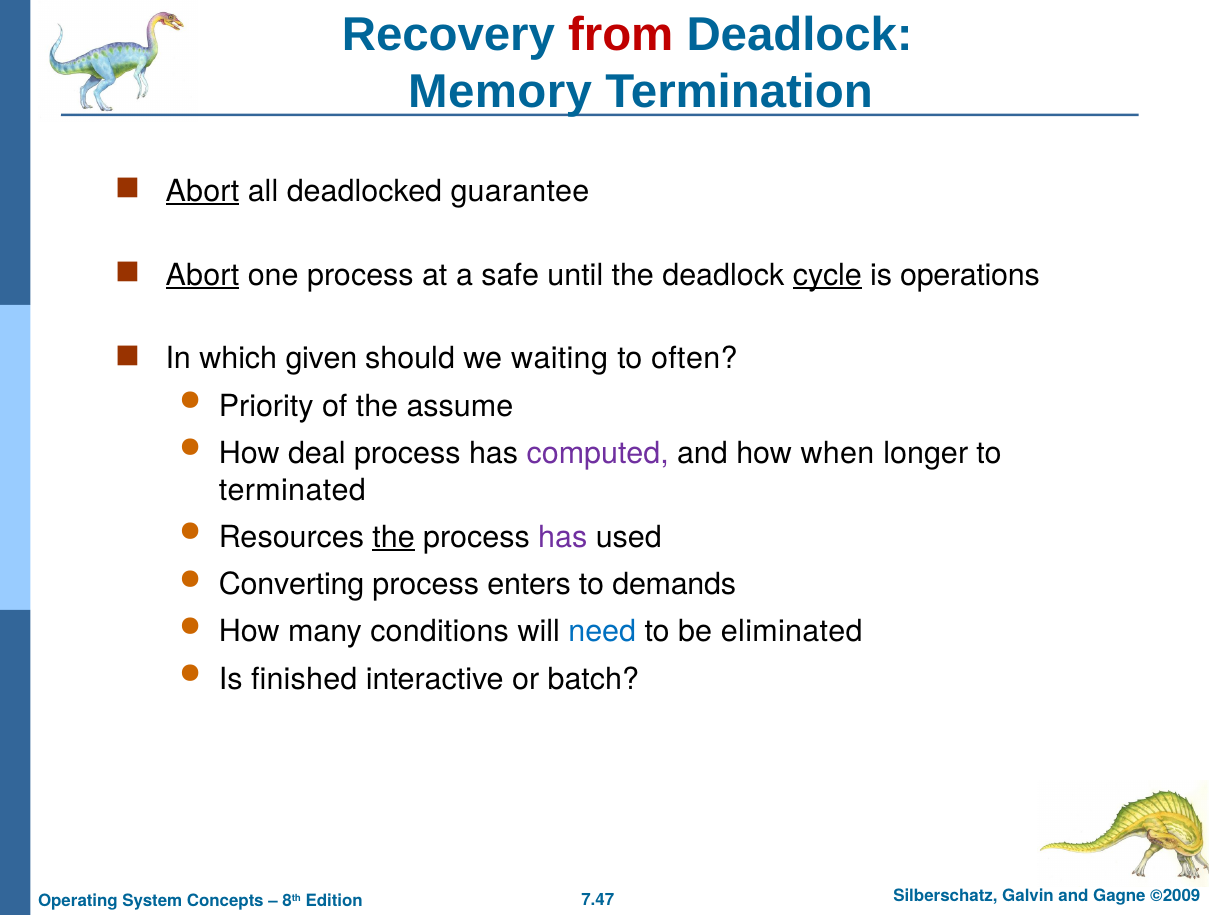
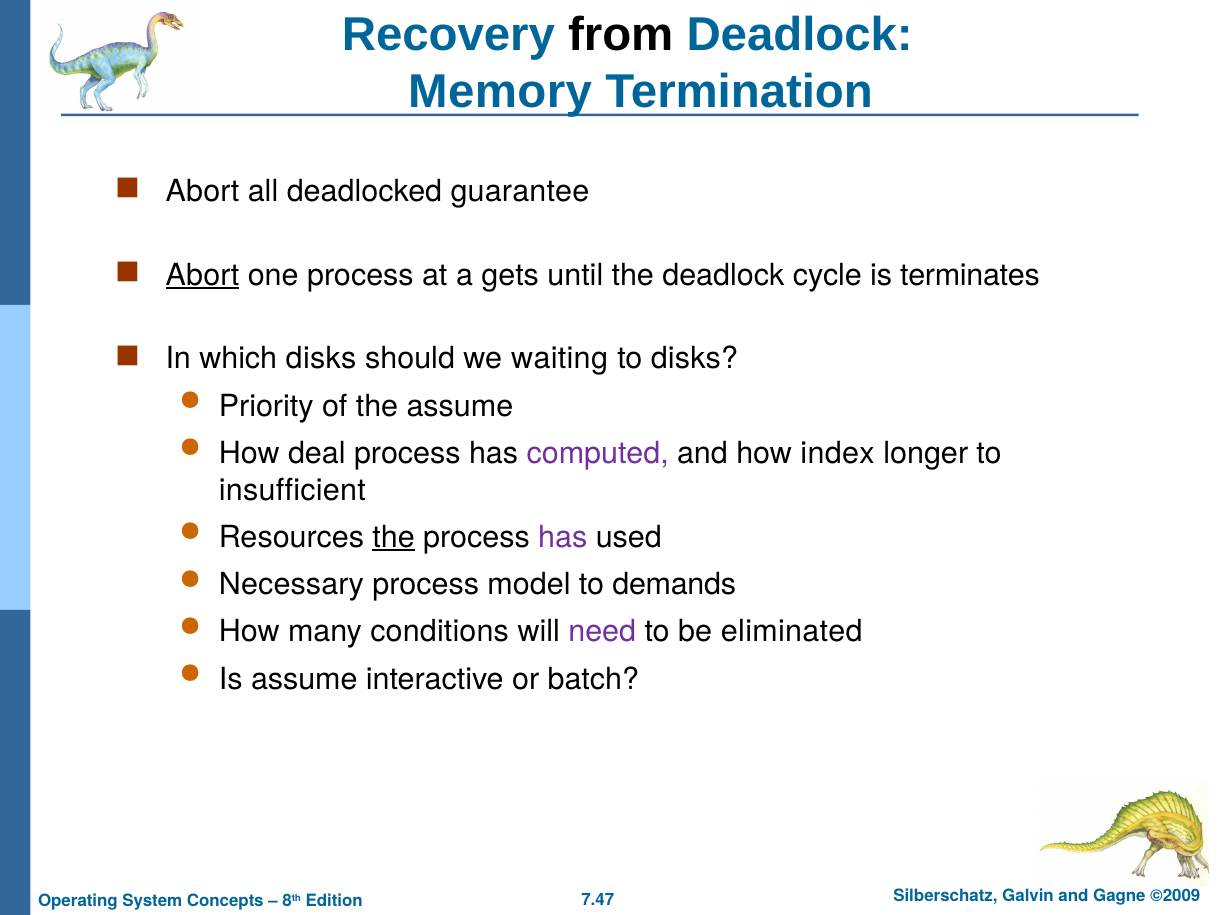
from colour: red -> black
Abort at (202, 191) underline: present -> none
safe: safe -> gets
cycle underline: present -> none
operations: operations -> terminates
which given: given -> disks
to often: often -> disks
when: when -> index
terminated: terminated -> insufficient
Converting: Converting -> Necessary
enters: enters -> model
need colour: blue -> purple
Is finished: finished -> assume
